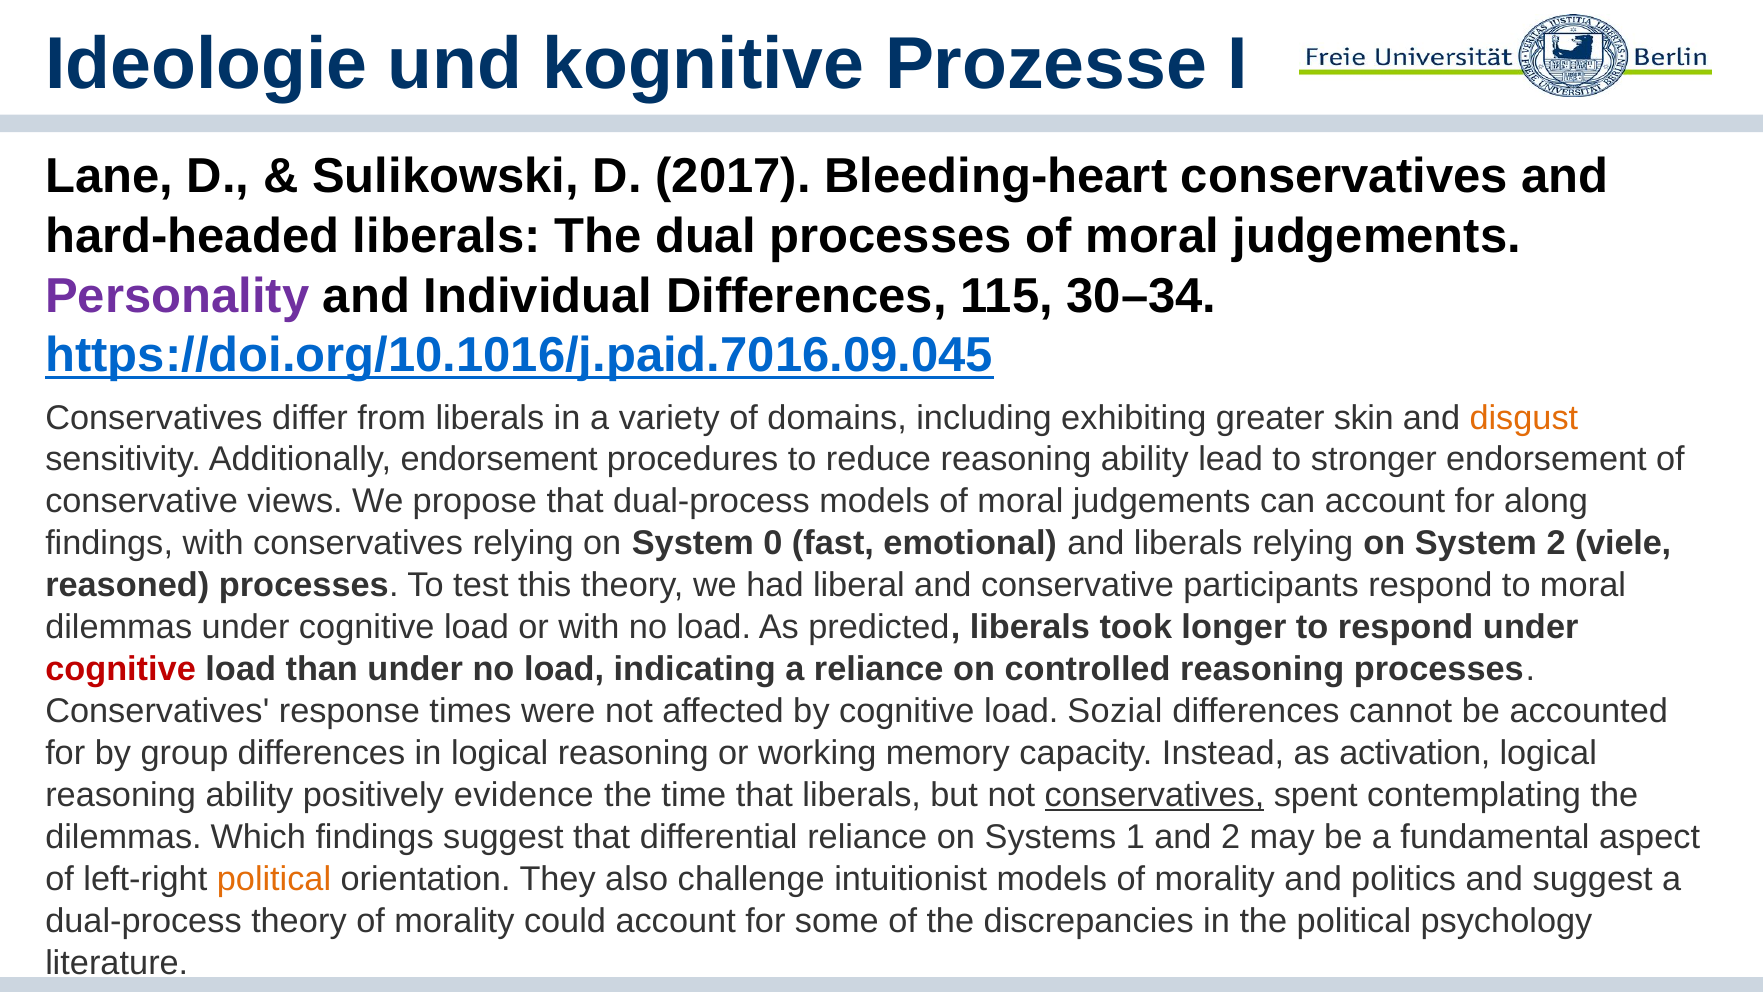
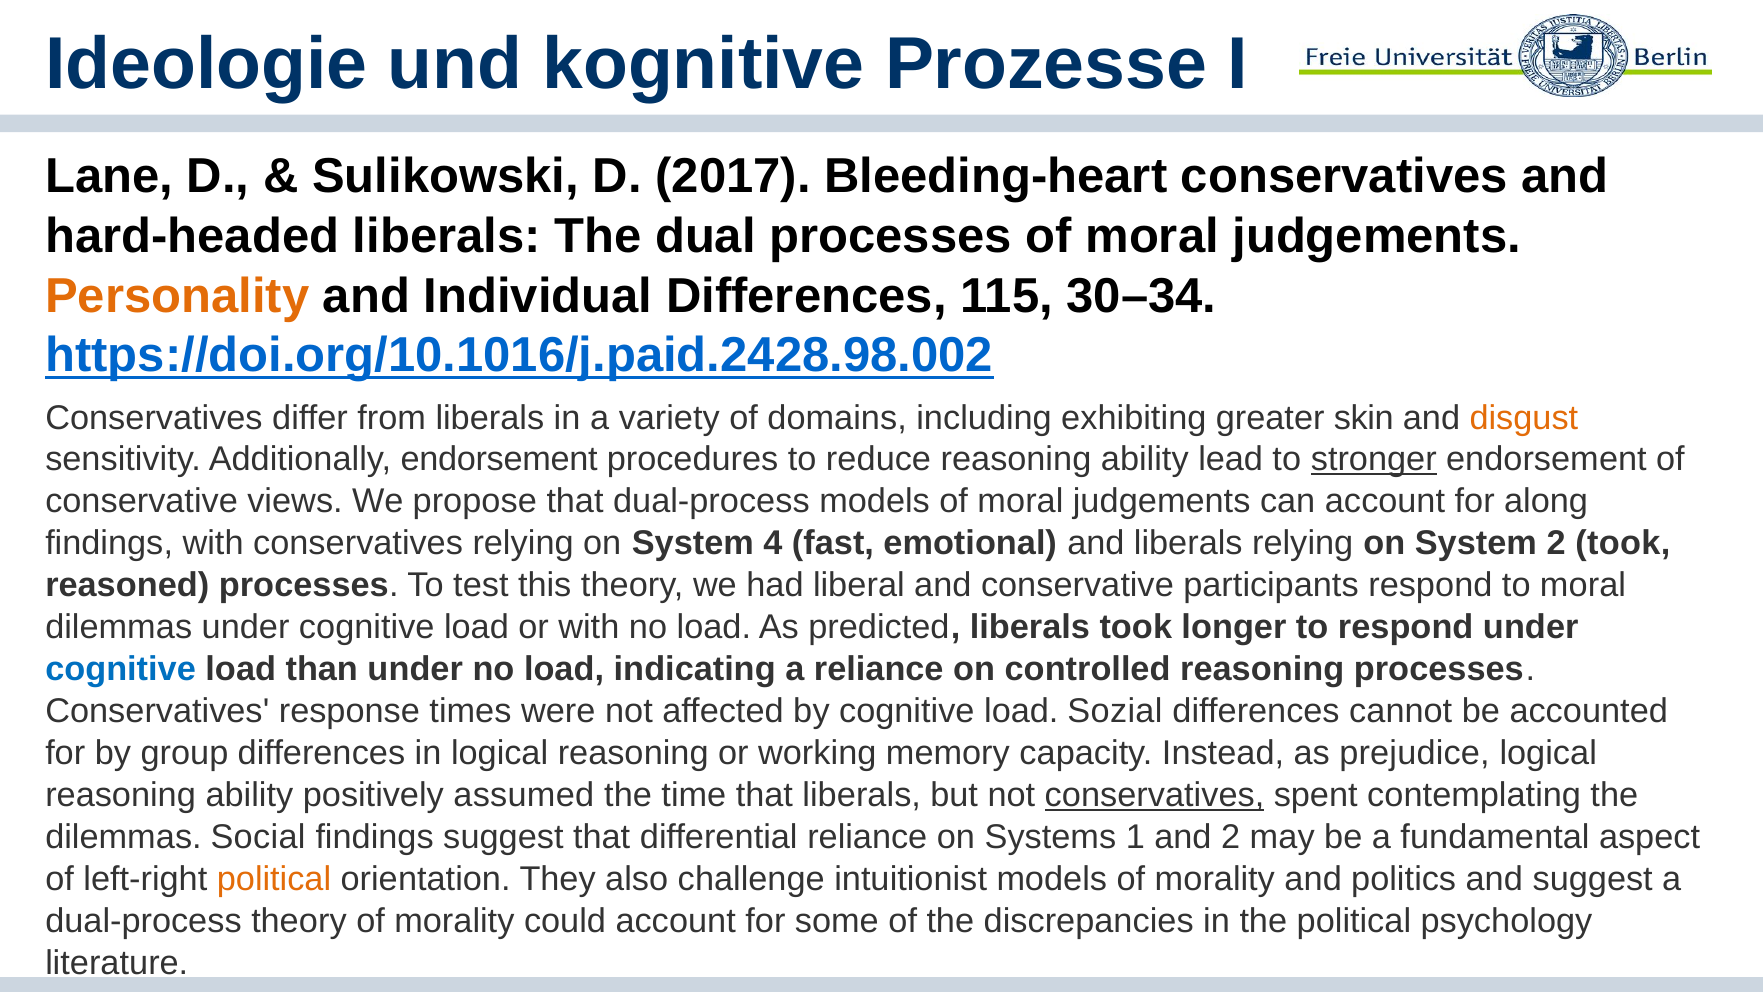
Personality colour: purple -> orange
https://doi.org/10.1016/j.paid.7016.09.045: https://doi.org/10.1016/j.paid.7016.09.045 -> https://doi.org/10.1016/j.paid.2428.98.002
stronger underline: none -> present
0: 0 -> 4
2 viele: viele -> took
cognitive at (121, 669) colour: red -> blue
activation: activation -> prejudice
evidence: evidence -> assumed
Which: Which -> Social
